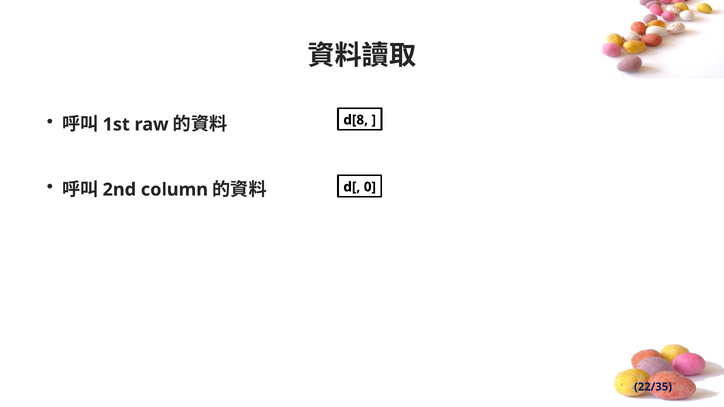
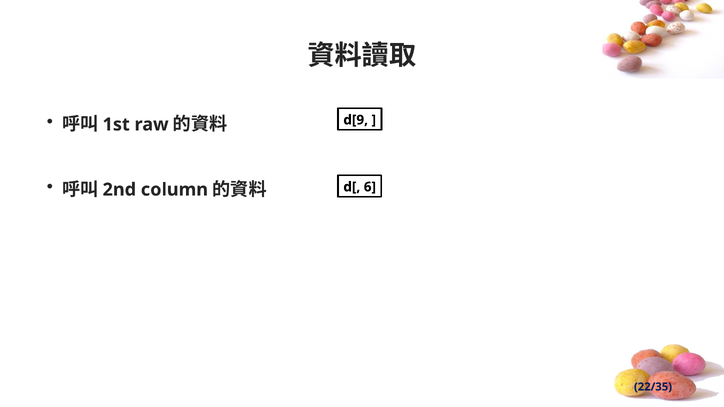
d[8: d[8 -> d[9
0: 0 -> 6
